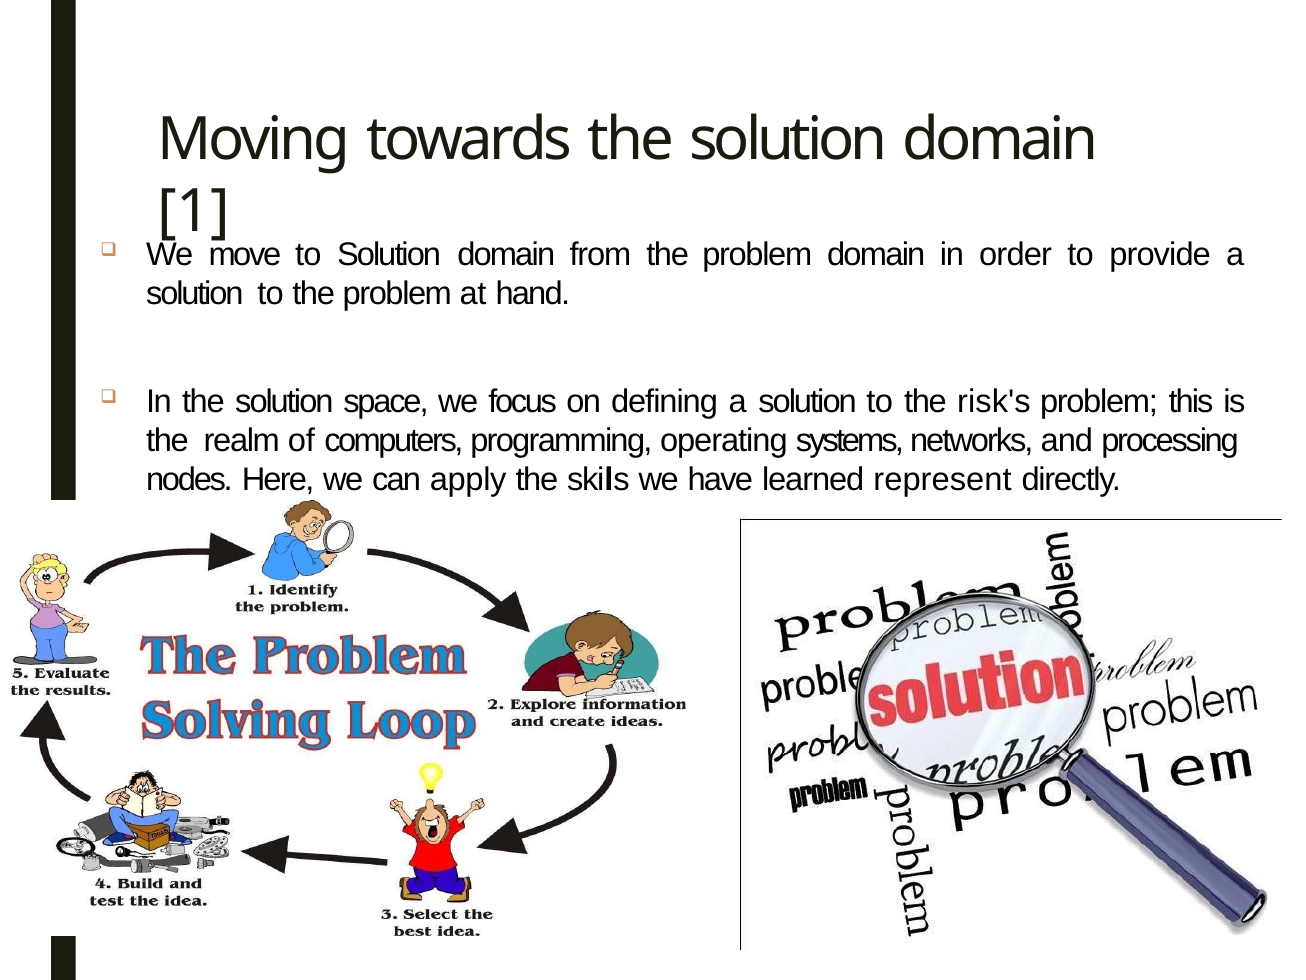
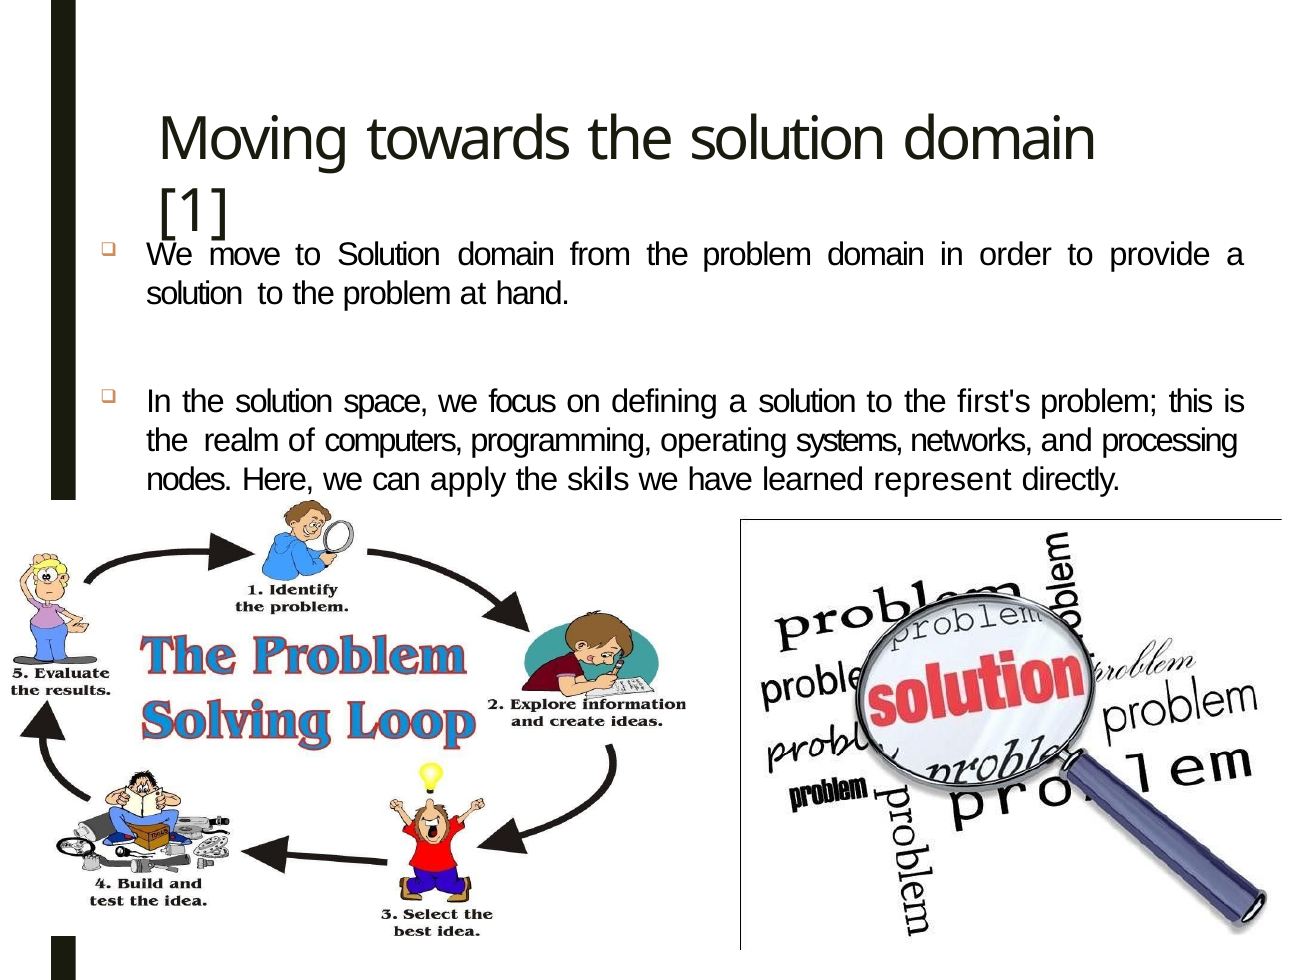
risk's: risk's -> first's
